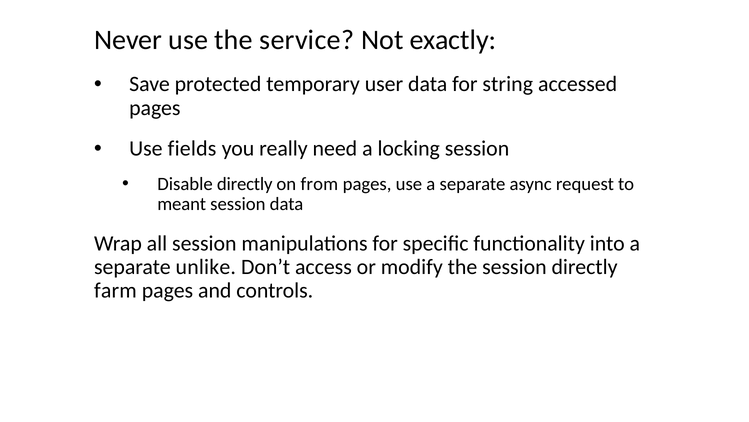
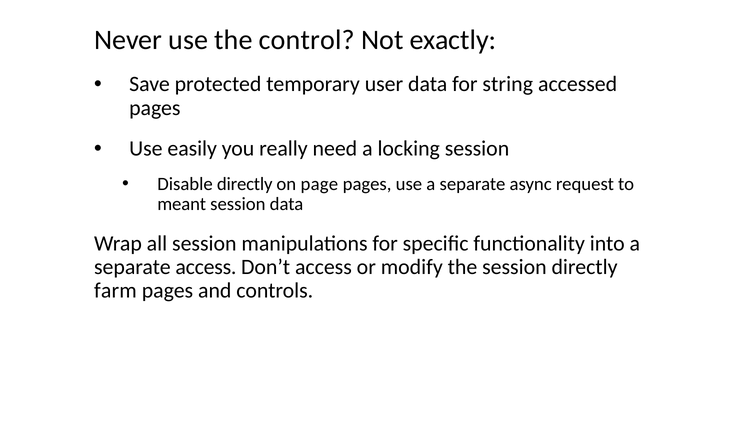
service: service -> control
fields: fields -> easily
from: from -> page
separate unlike: unlike -> access
